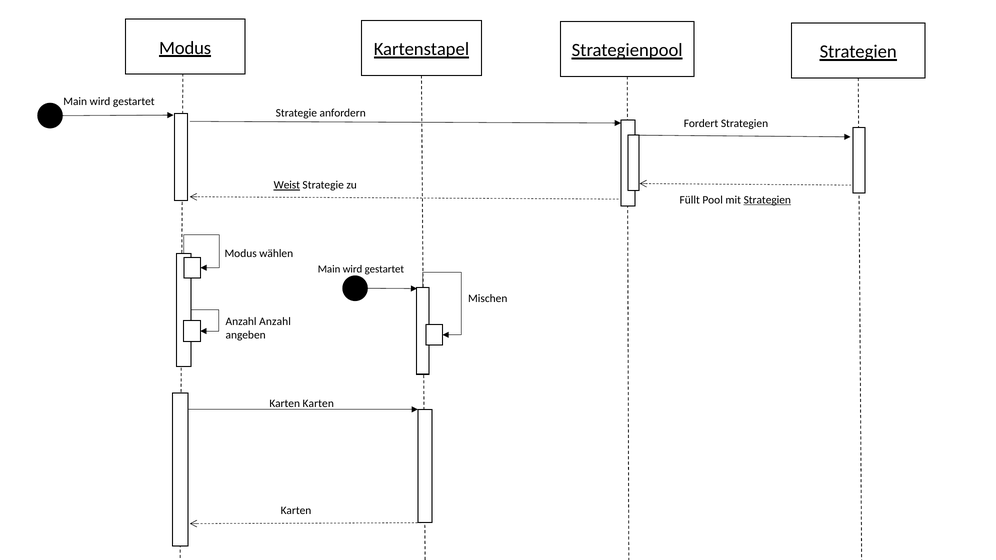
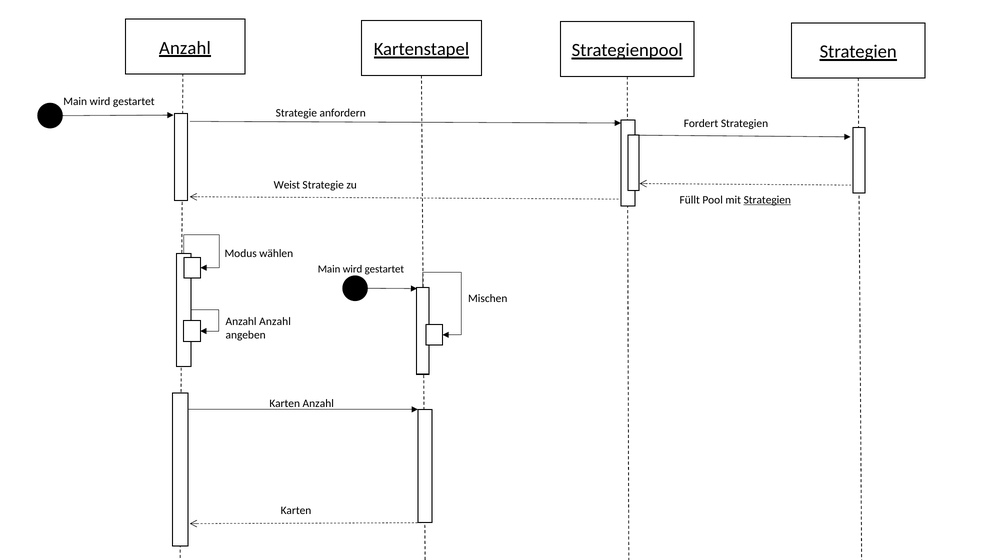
Modus at (185, 48): Modus -> Anzahl
Weist underline: present -> none
Karten at (318, 404): Karten -> Anzahl
